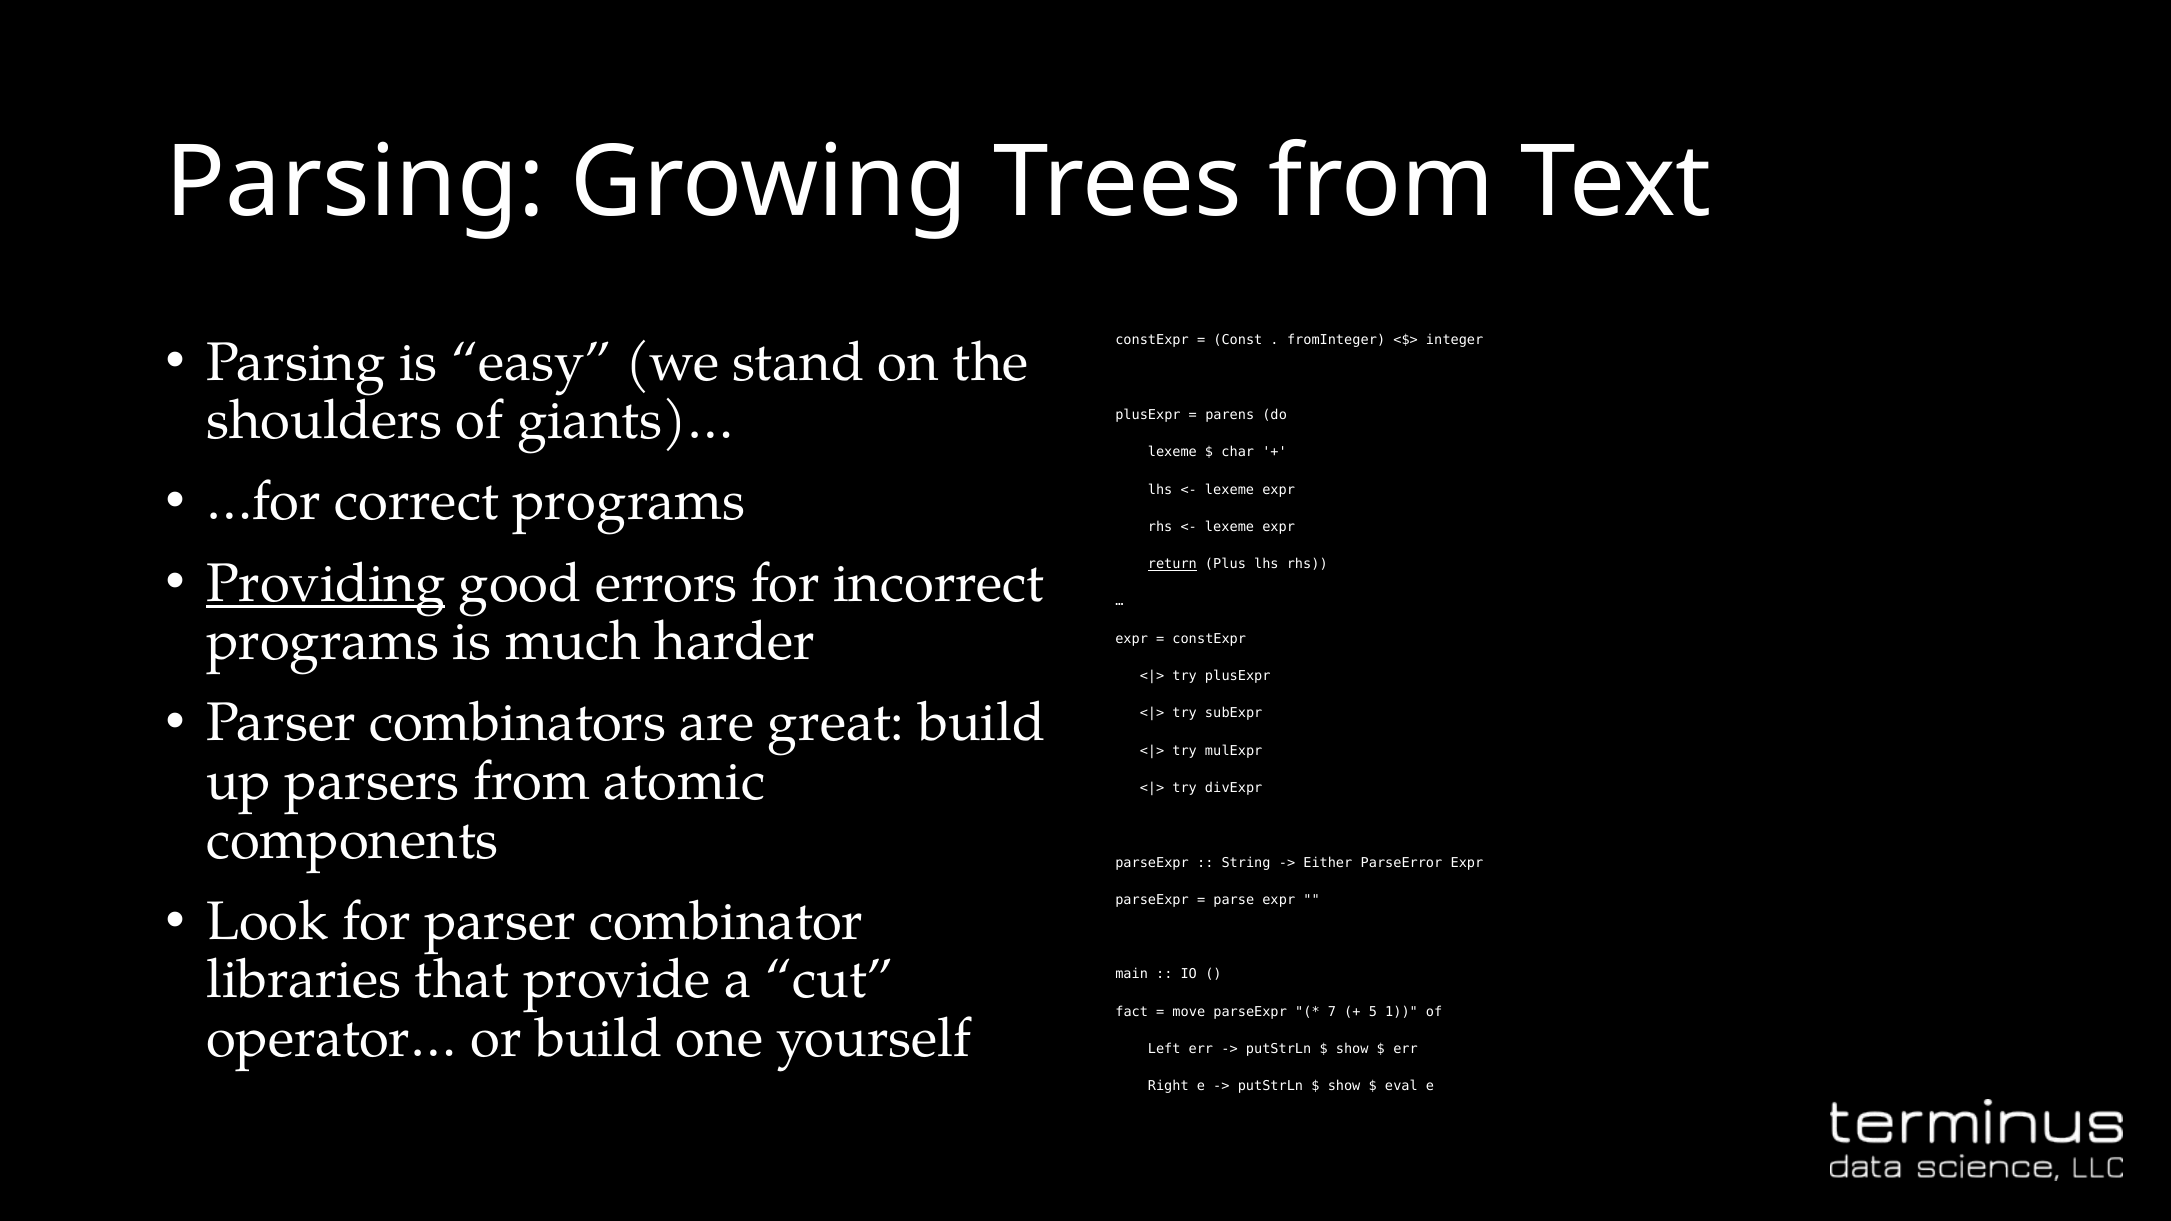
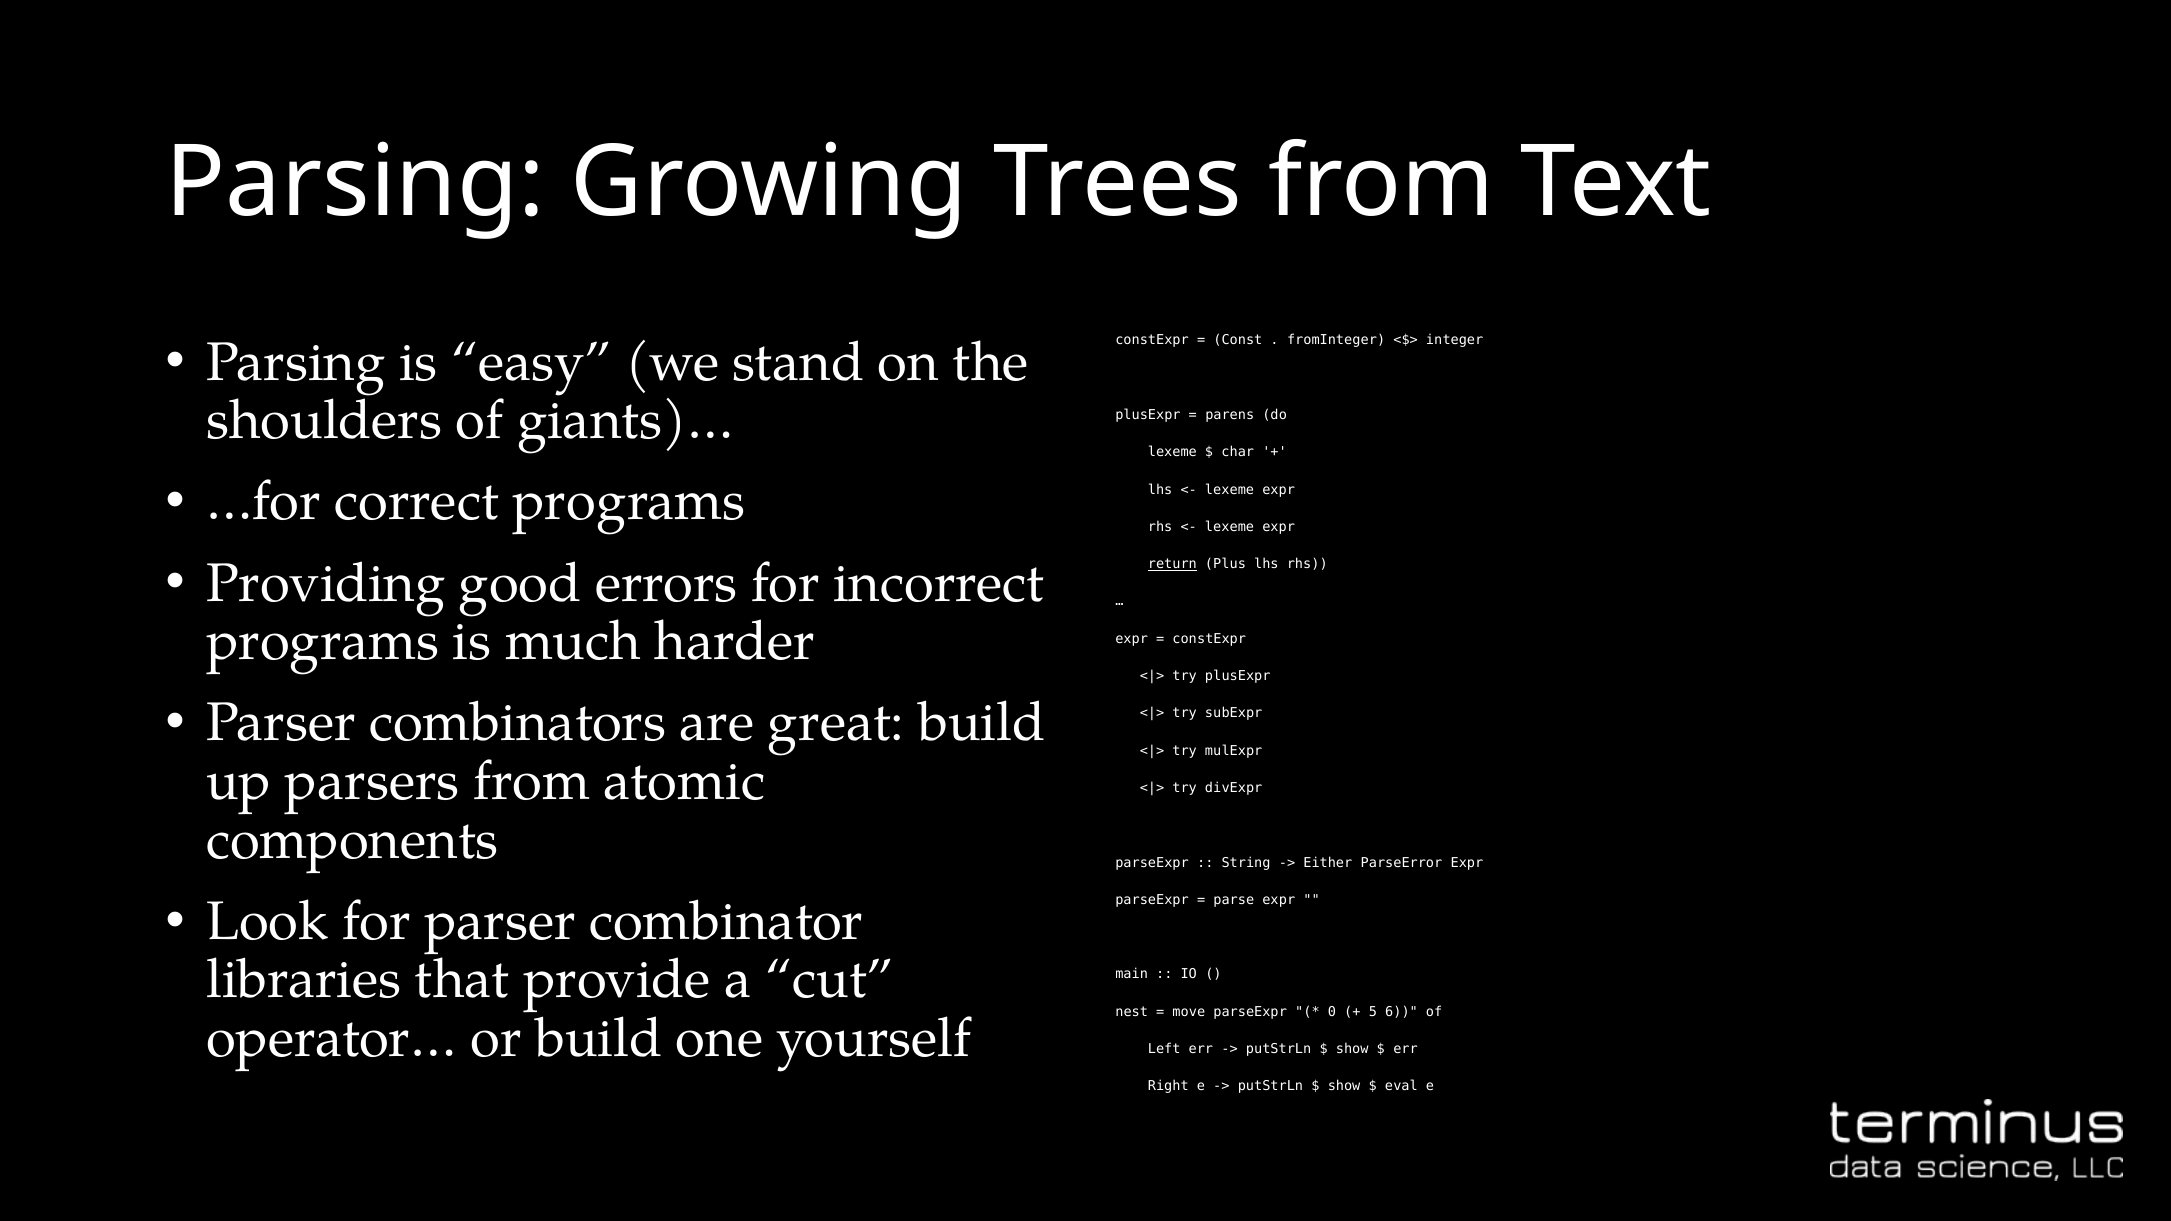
Providing underline: present -> none
fact: fact -> nest
7: 7 -> 0
1: 1 -> 6
